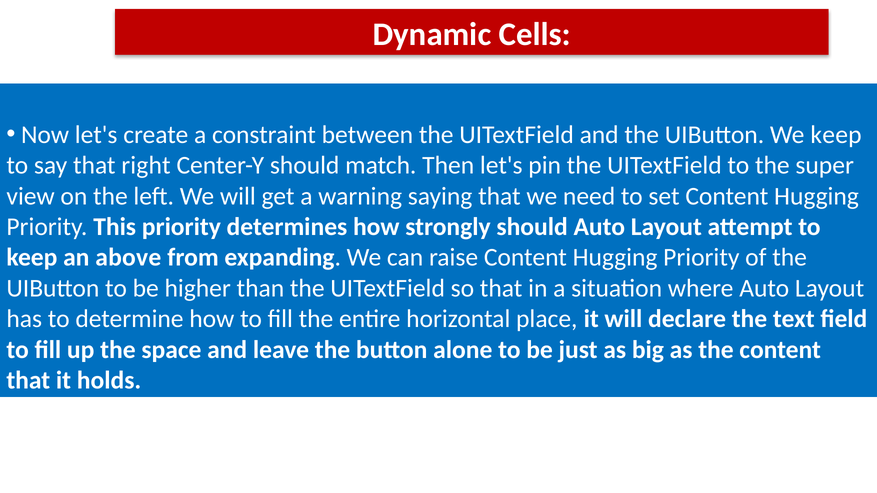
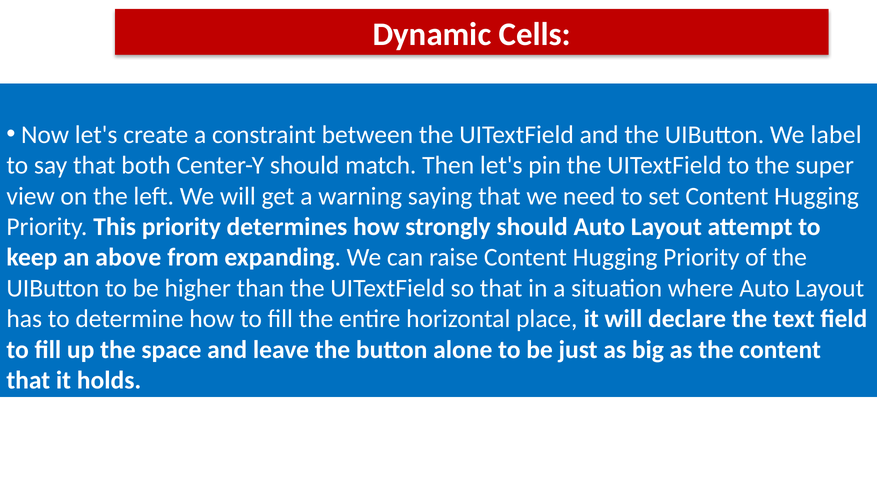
We keep: keep -> label
right: right -> both
